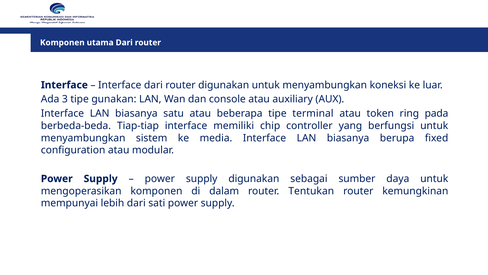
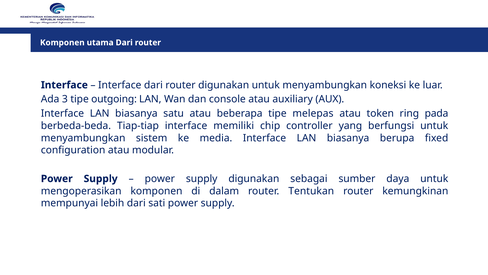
gunakan: gunakan -> outgoing
terminal: terminal -> melepas
